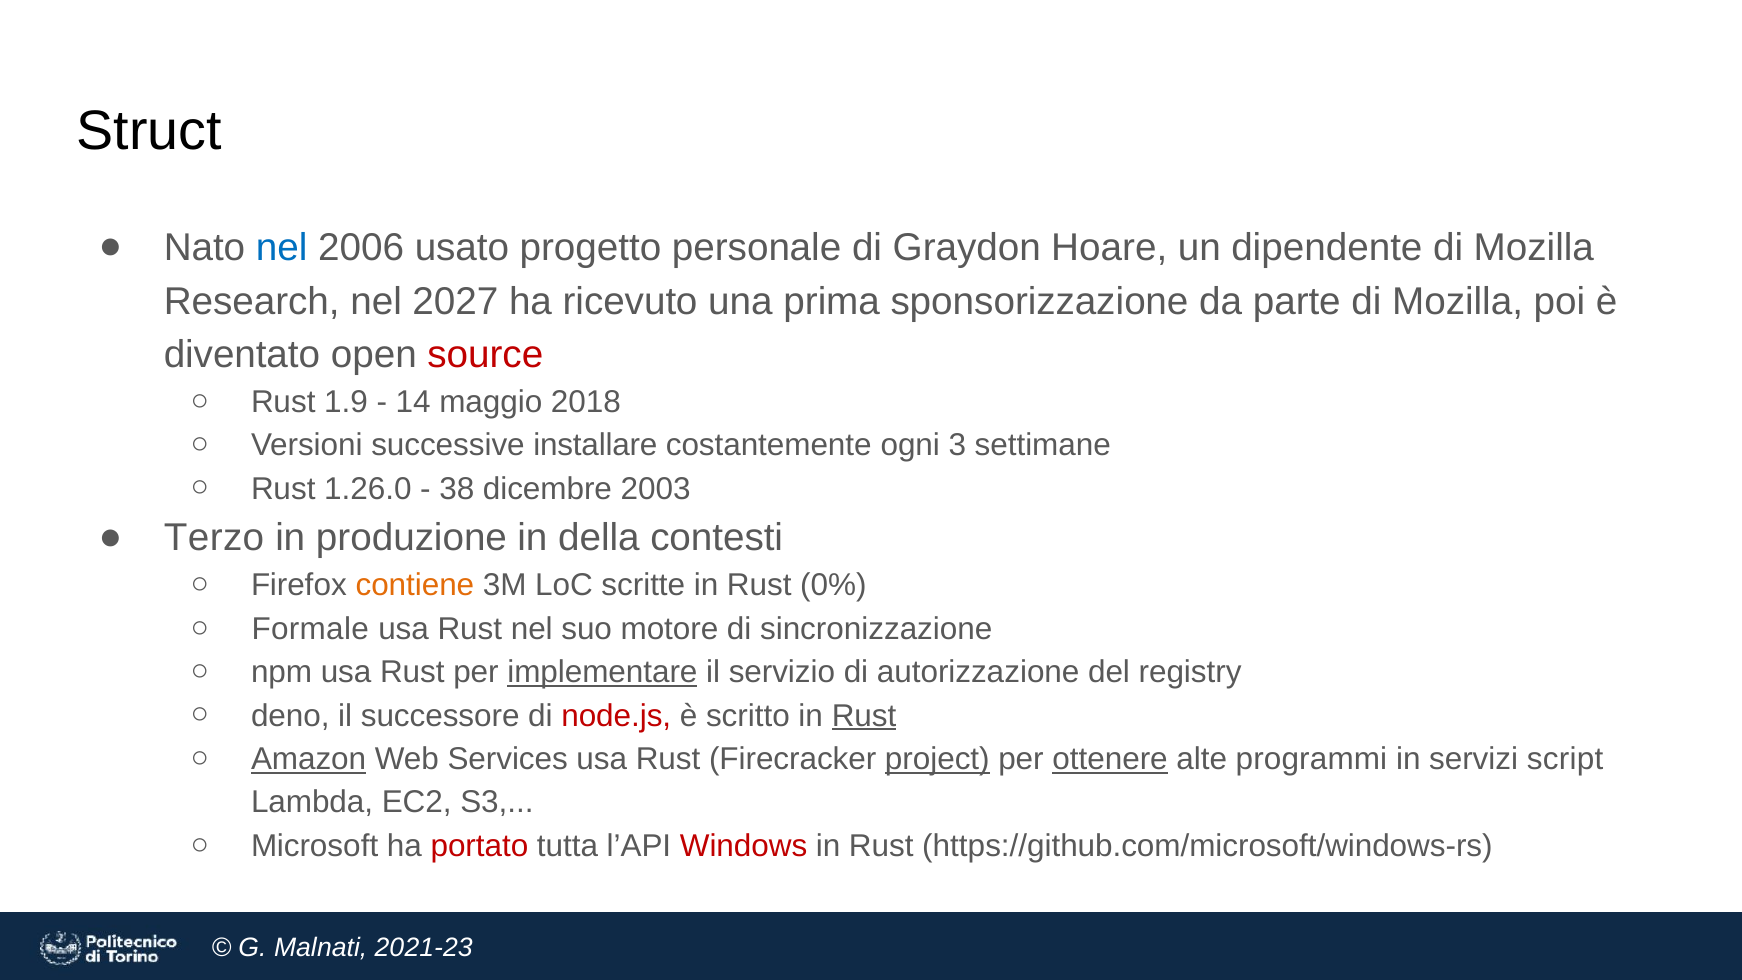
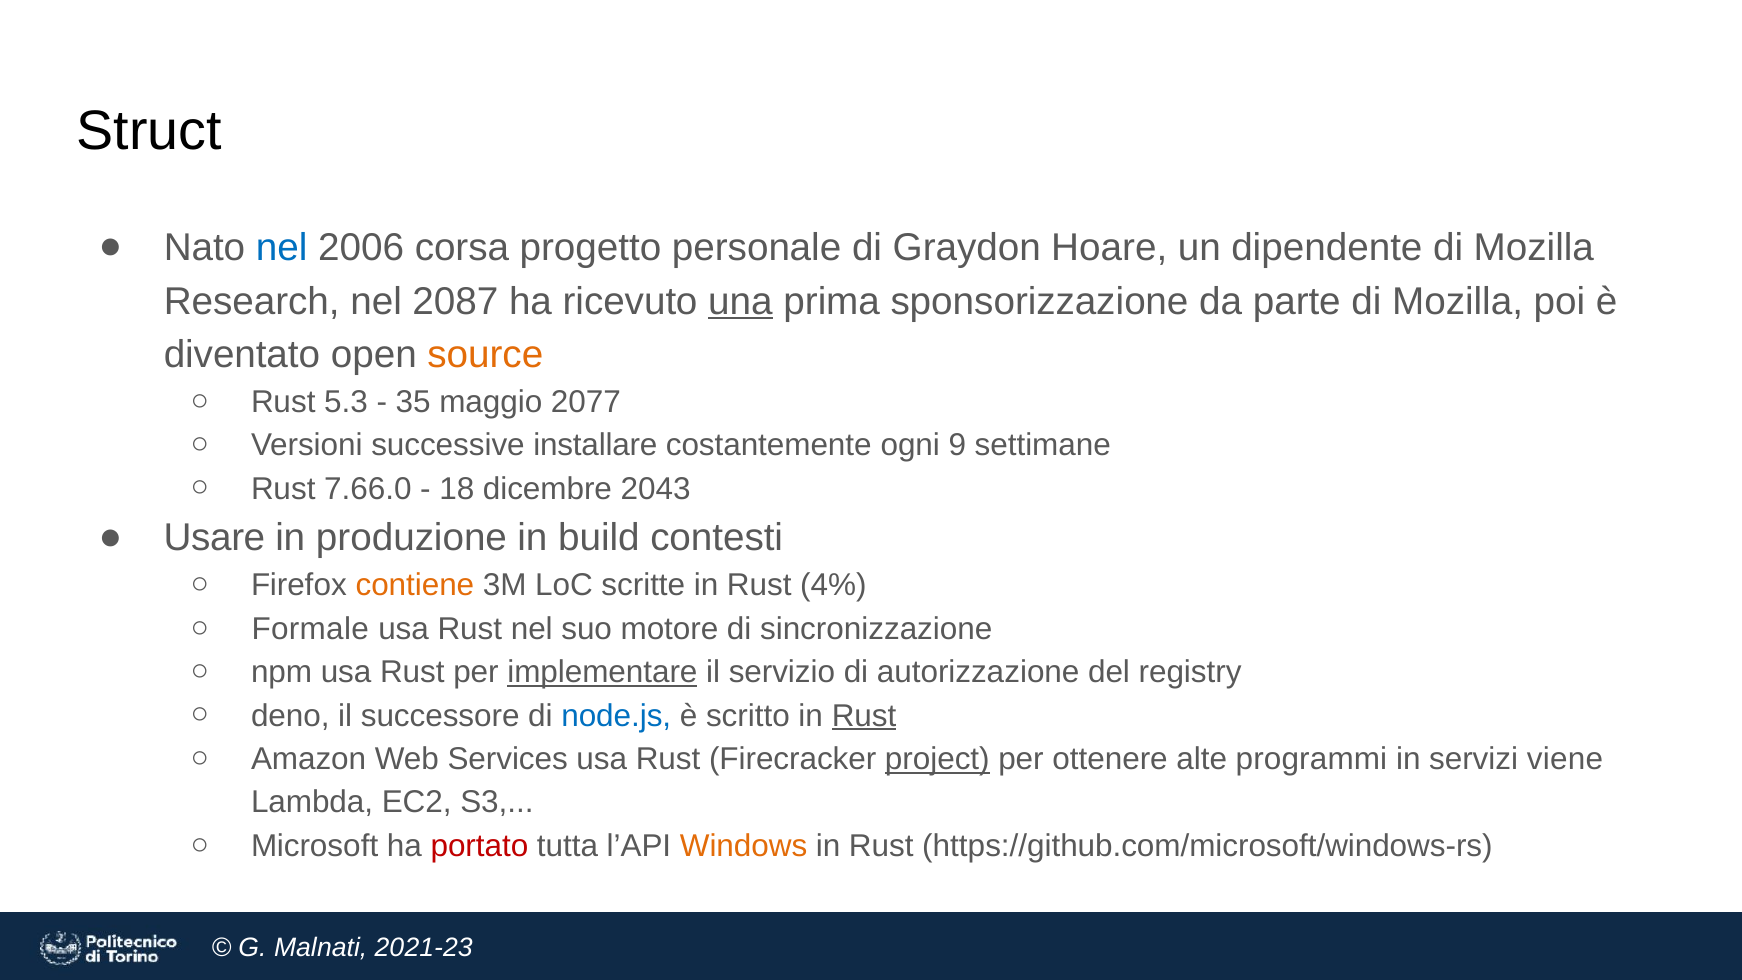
usato: usato -> corsa
2027: 2027 -> 2087
una underline: none -> present
source colour: red -> orange
1.9: 1.9 -> 5.3
14: 14 -> 35
2018: 2018 -> 2077
ogni 3: 3 -> 9
1.26.0: 1.26.0 -> 7.66.0
38: 38 -> 18
2003: 2003 -> 2043
Terzo: Terzo -> Usare
della: della -> build
0%: 0% -> 4%
node.js colour: red -> blue
Amazon underline: present -> none
ottenere underline: present -> none
script: script -> viene
Windows colour: red -> orange
